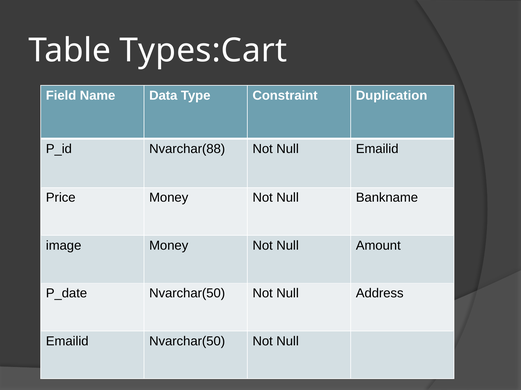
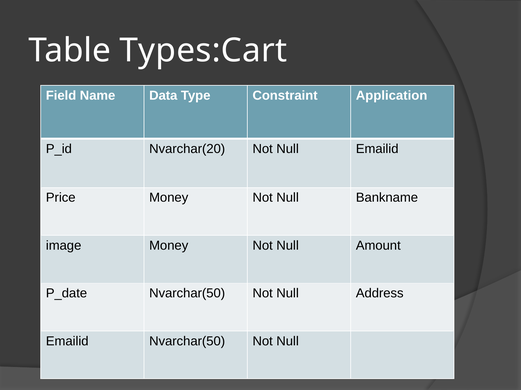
Duplication: Duplication -> Application
Nvarchar(88: Nvarchar(88 -> Nvarchar(20
